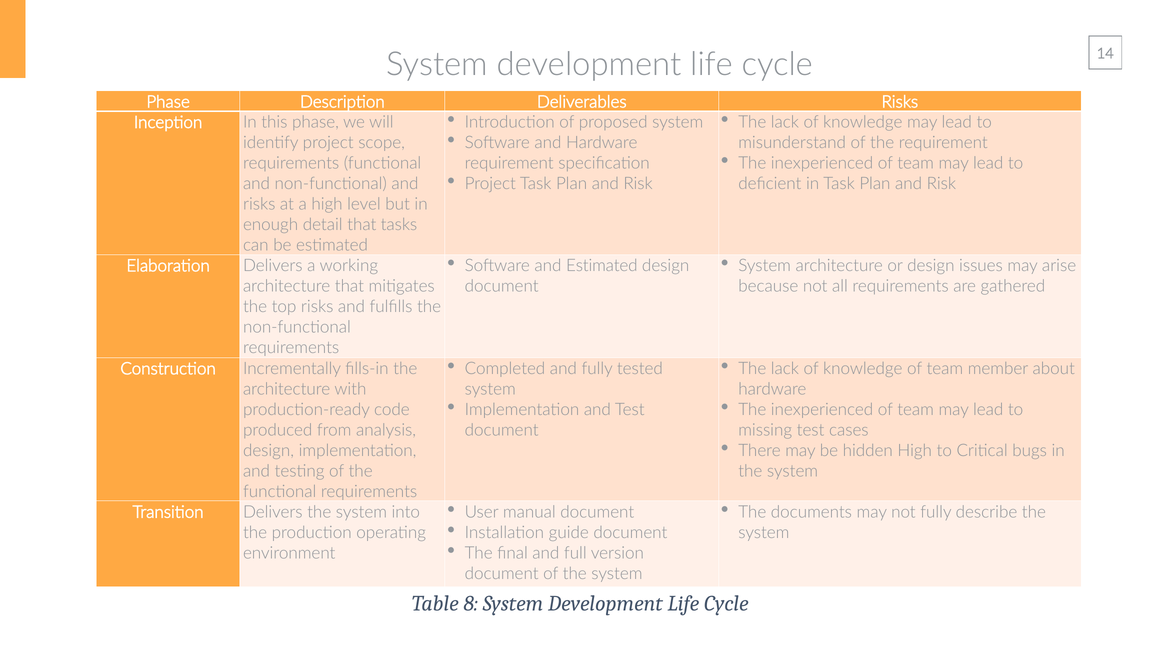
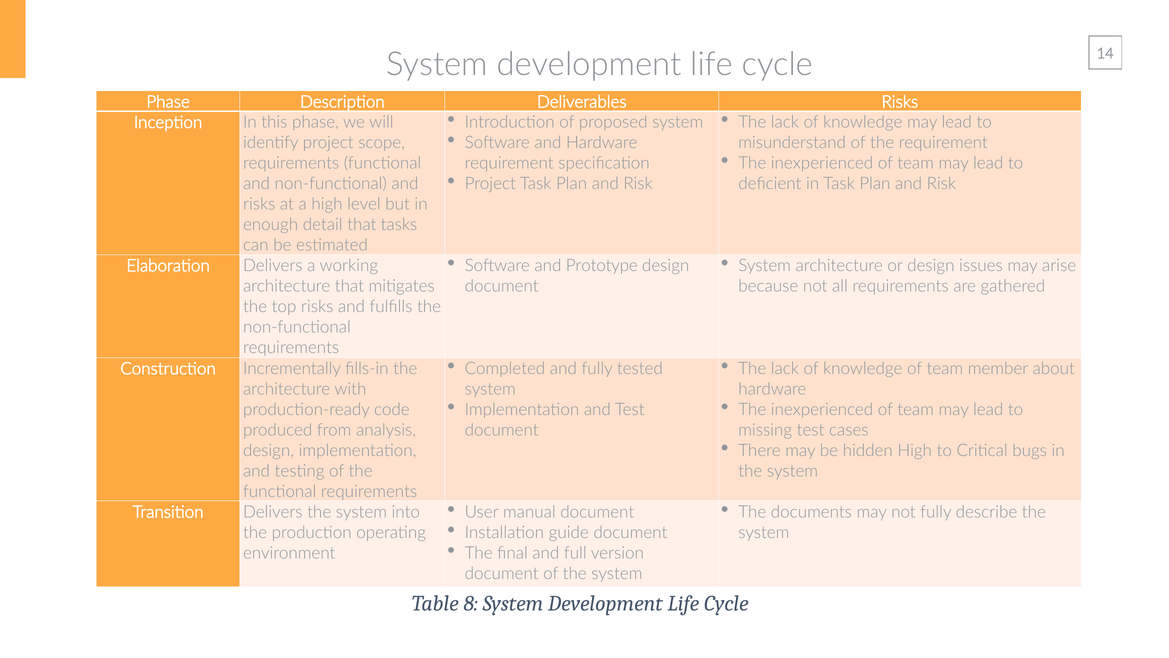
and Estimated: Estimated -> Prototype
